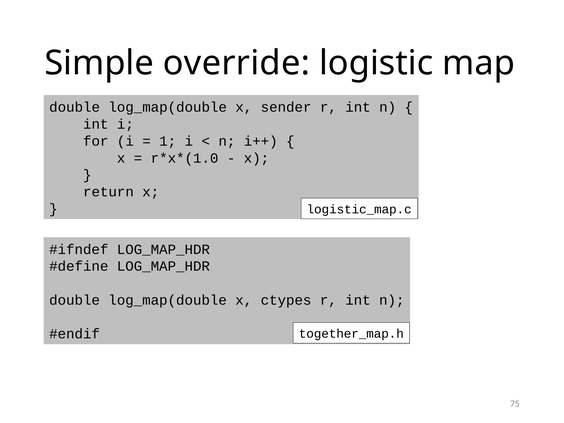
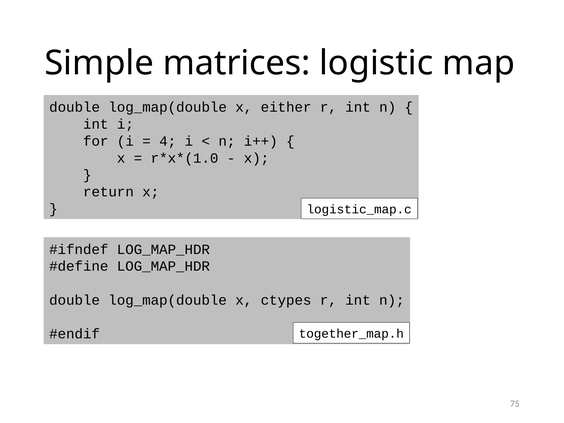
override: override -> matrices
sender: sender -> either
1: 1 -> 4
